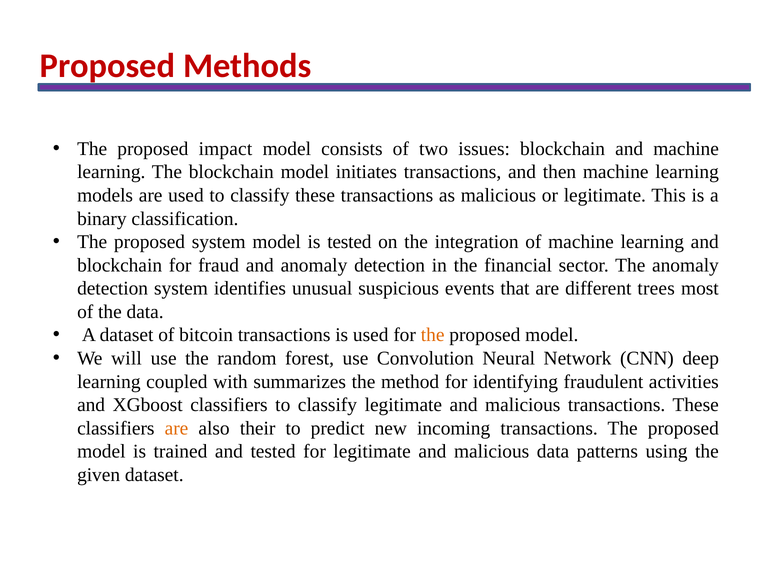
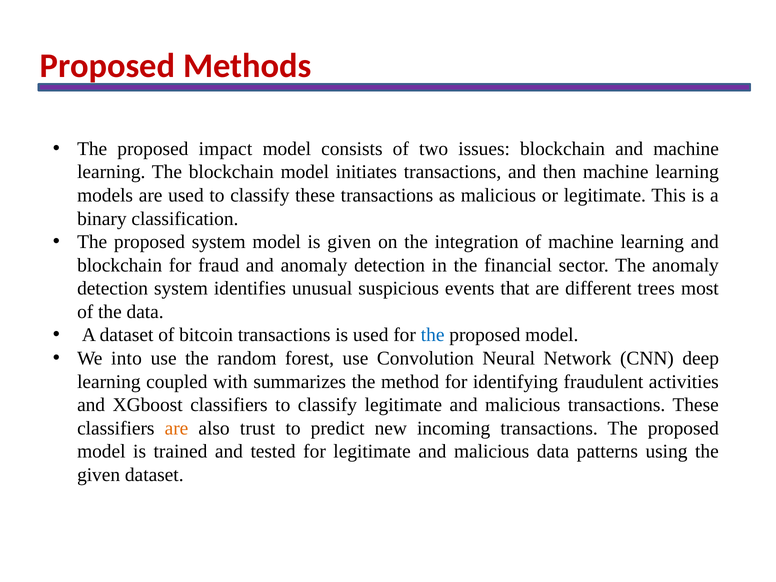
is tested: tested -> given
the at (433, 335) colour: orange -> blue
will: will -> into
their: their -> trust
